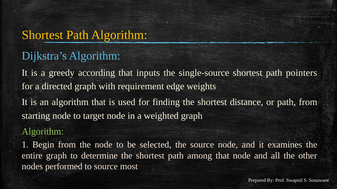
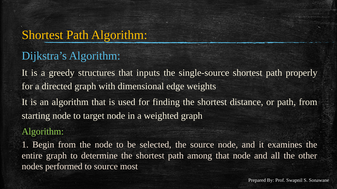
according: according -> structures
pointers: pointers -> properly
requirement: requirement -> dimensional
